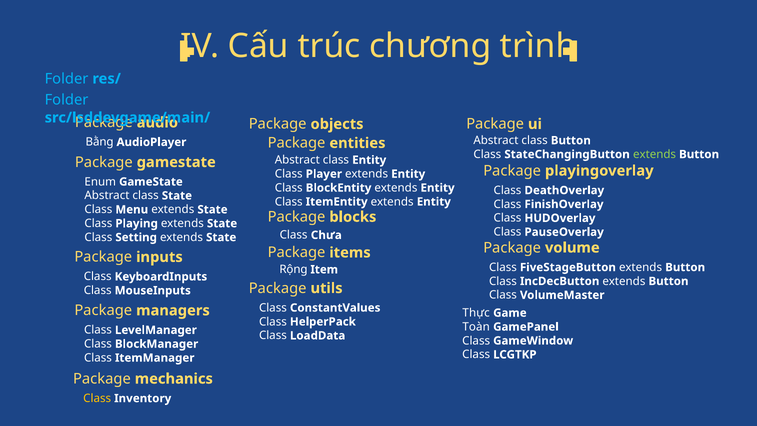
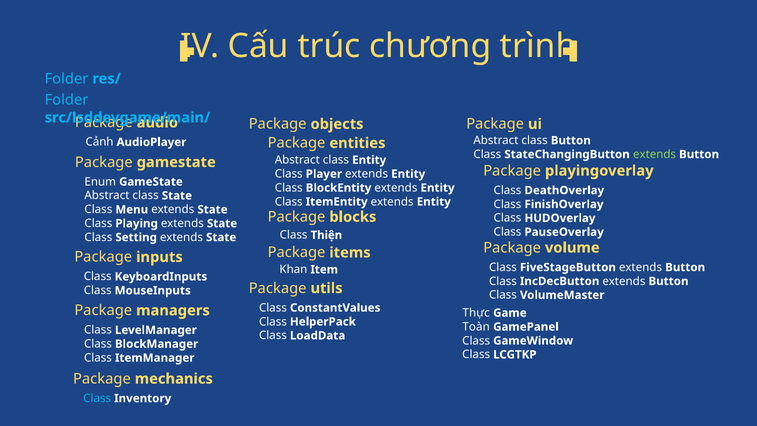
Bằng: Bằng -> Cảnh
Chưa: Chưa -> Thiện
Rộng: Rộng -> Khan
Class at (97, 398) colour: yellow -> light blue
